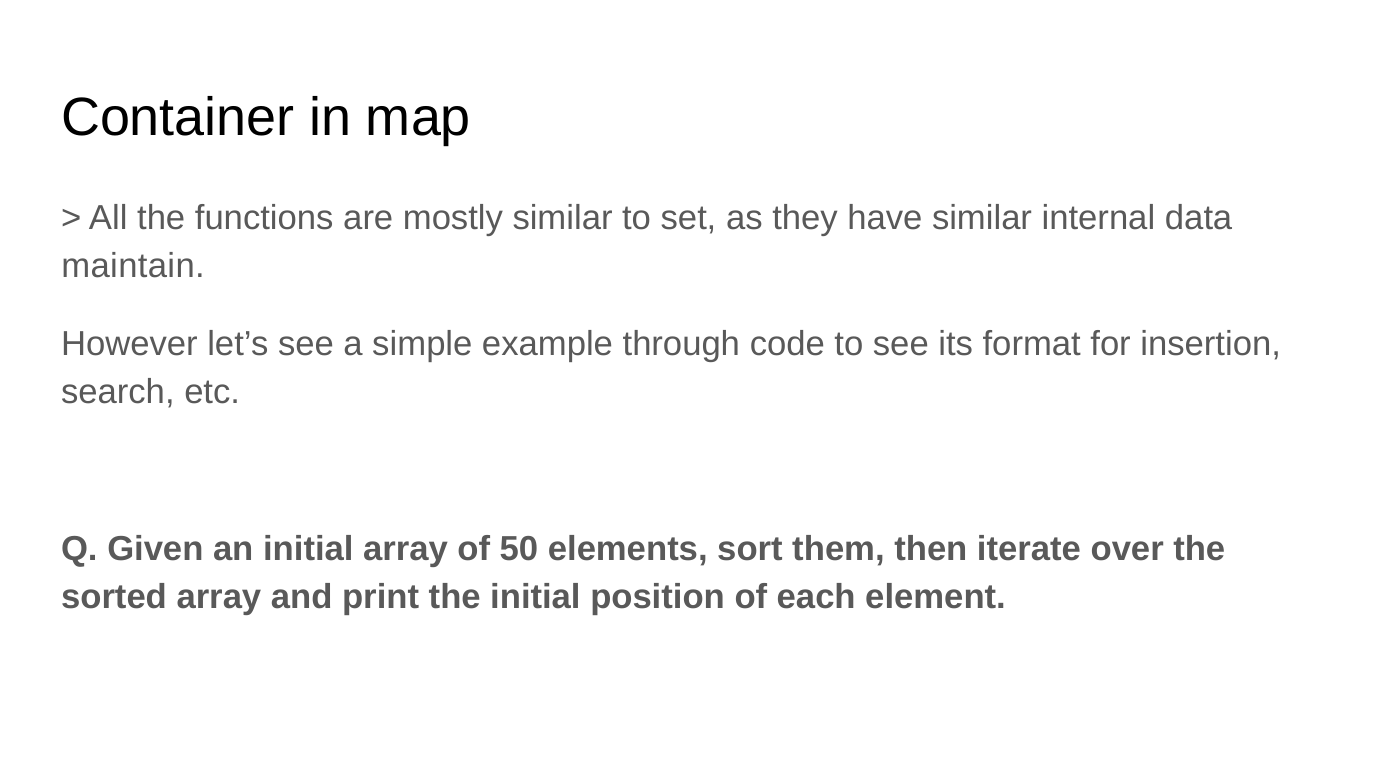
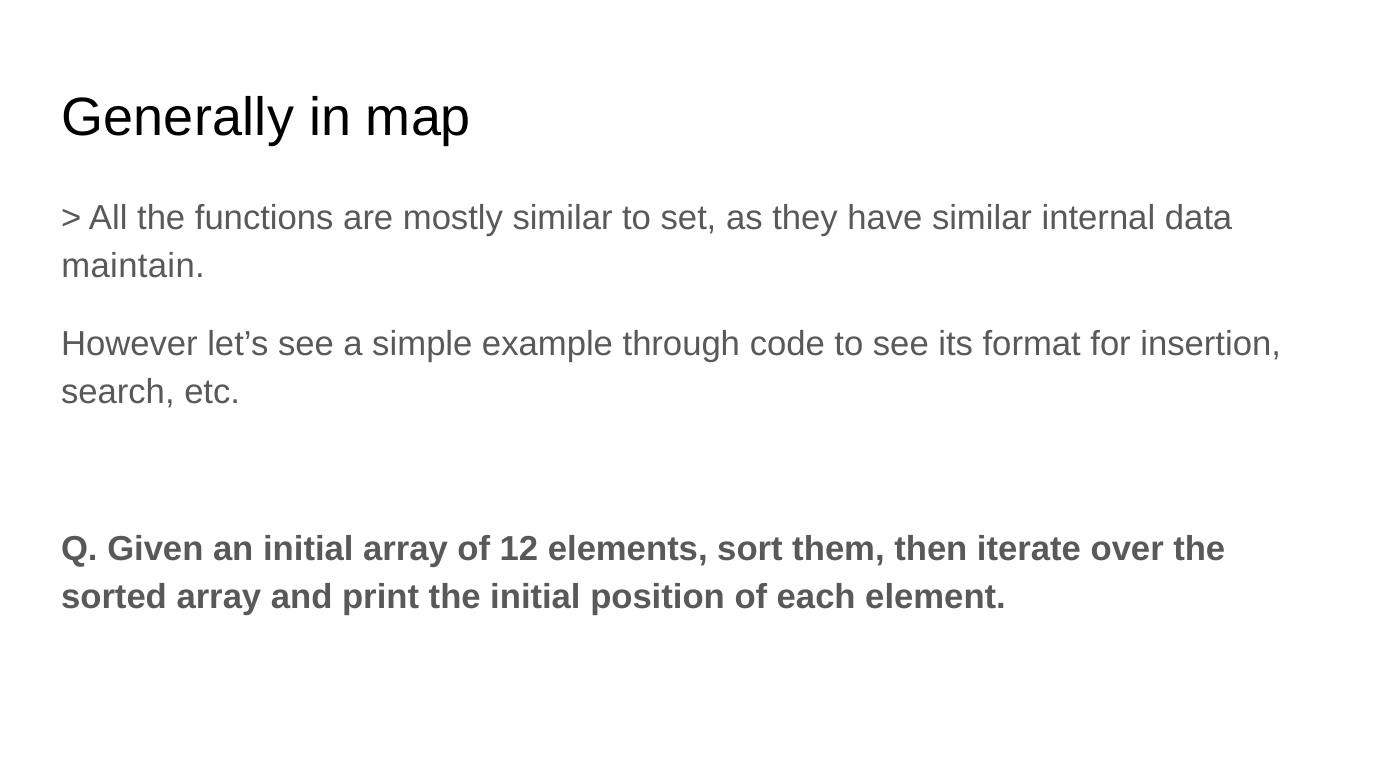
Container: Container -> Generally
50: 50 -> 12
